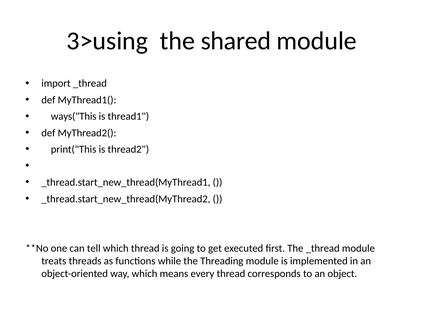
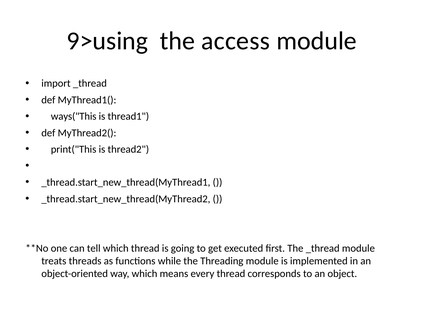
3>using: 3>using -> 9>using
shared: shared -> access
